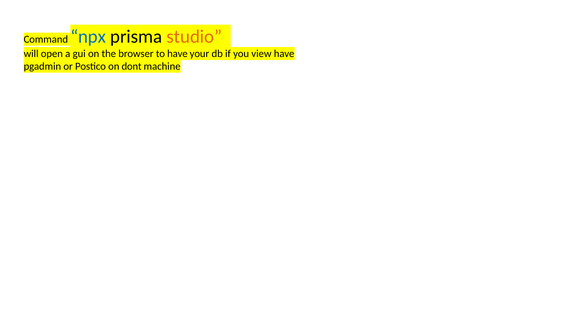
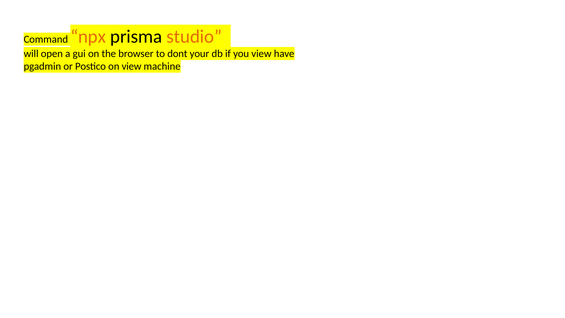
npx colour: blue -> orange
to have: have -> dont
on dont: dont -> view
